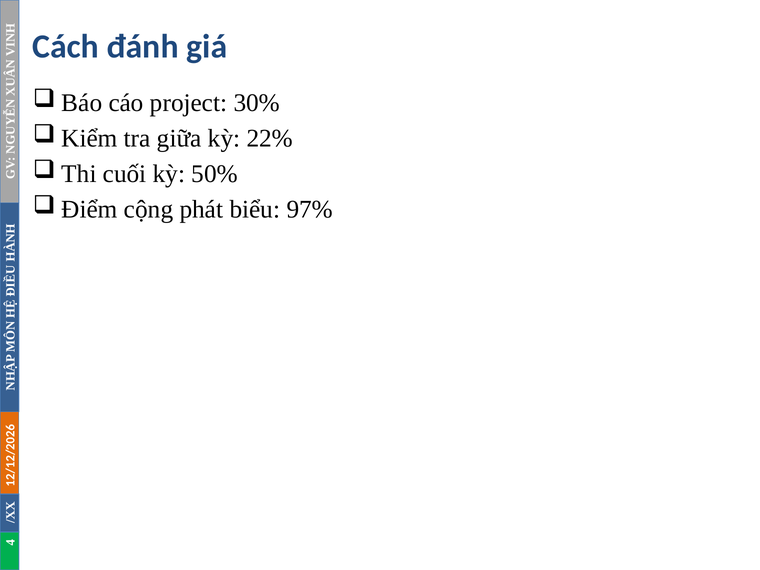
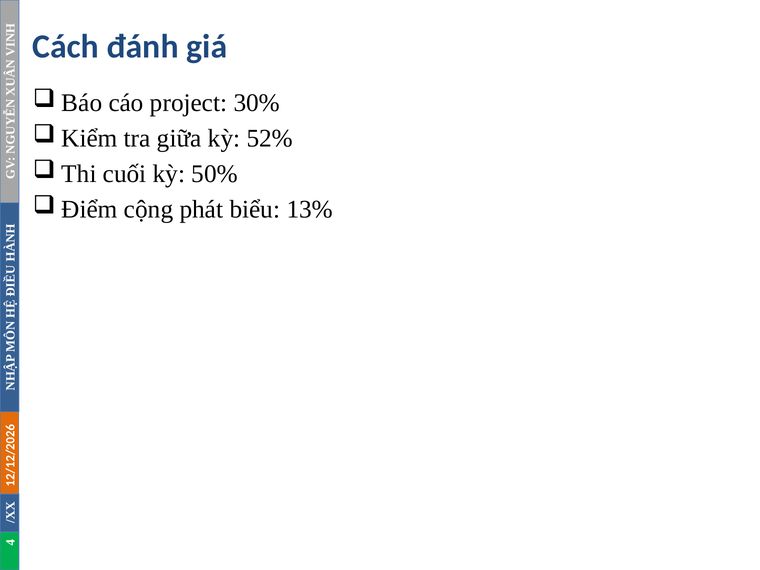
22%: 22% -> 52%
97%: 97% -> 13%
